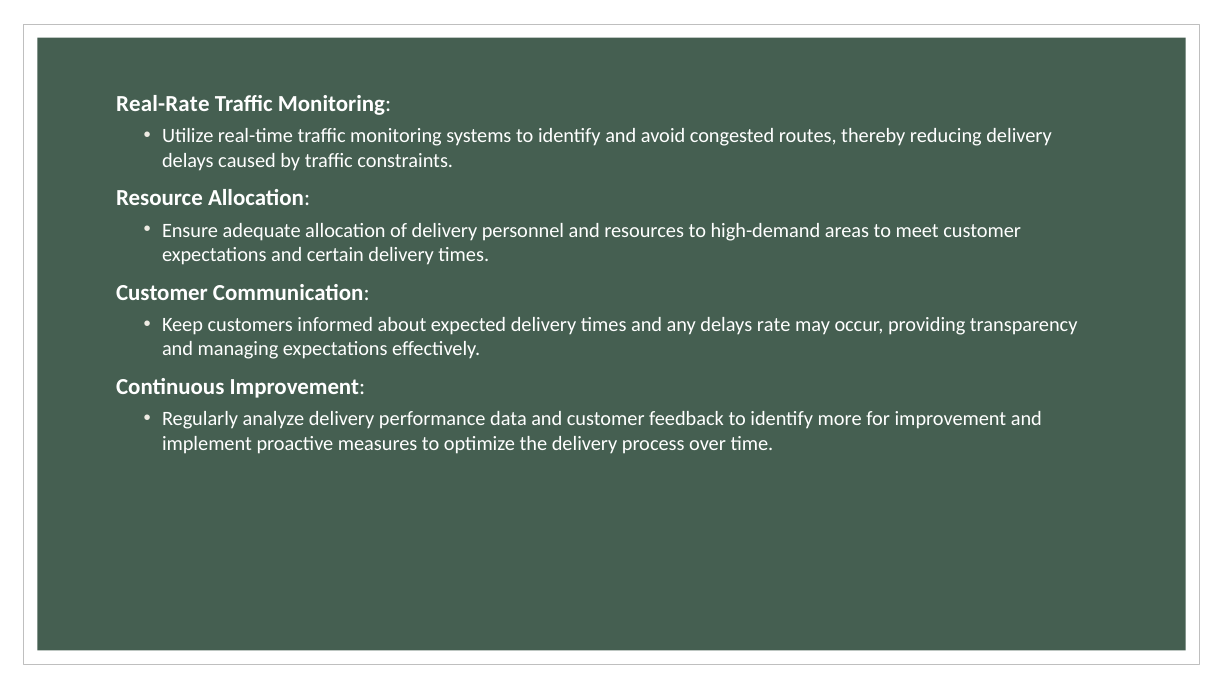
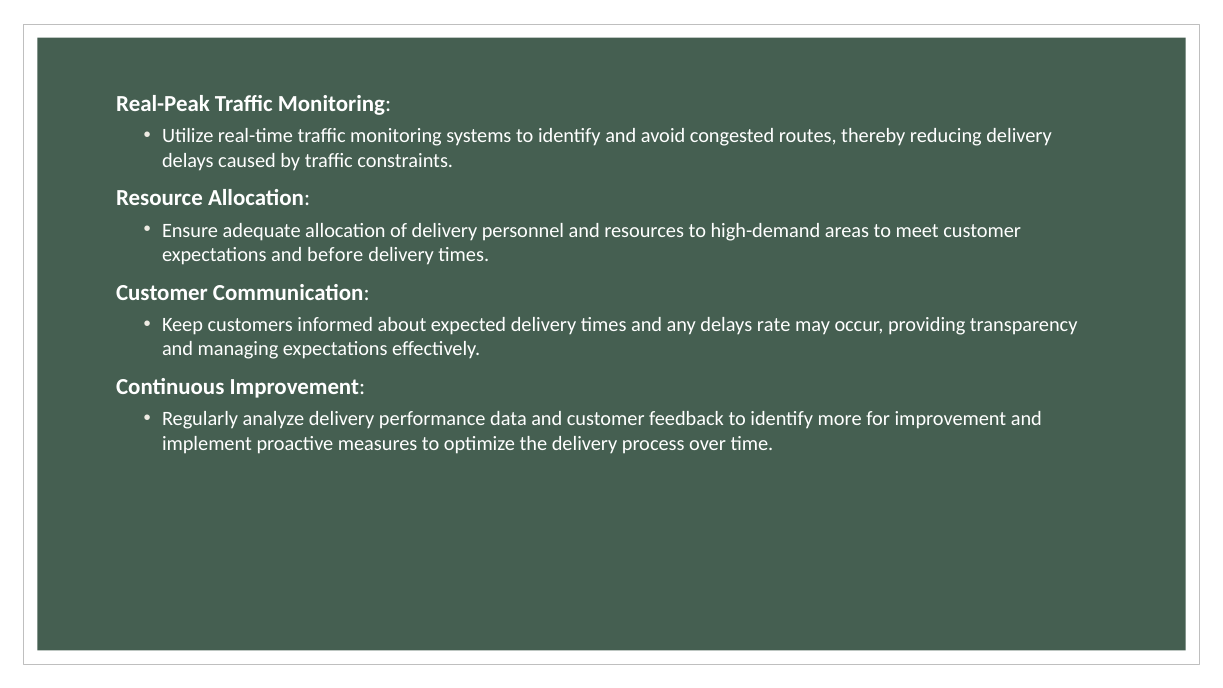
Real-Rate: Real-Rate -> Real-Peak
certain: certain -> before
